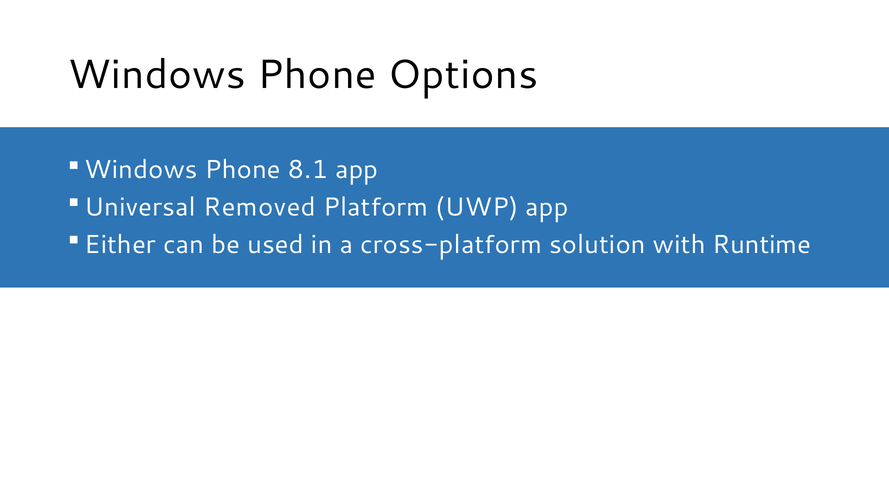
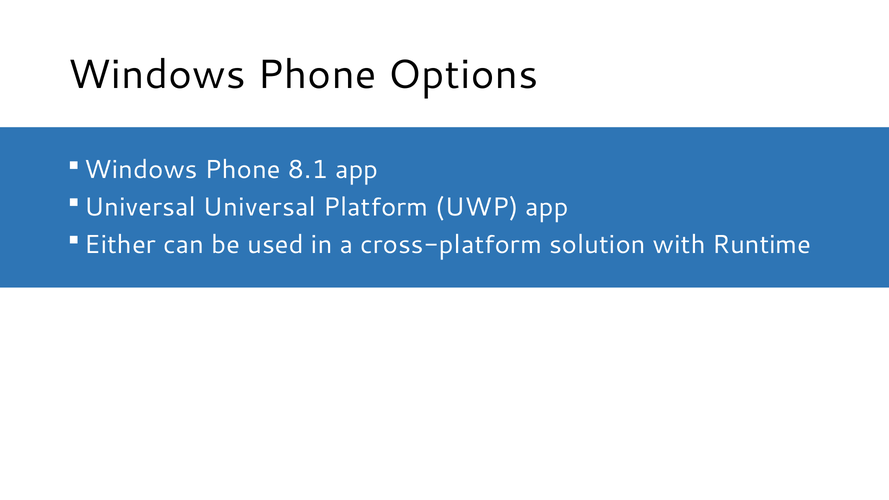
Universal Removed: Removed -> Universal
